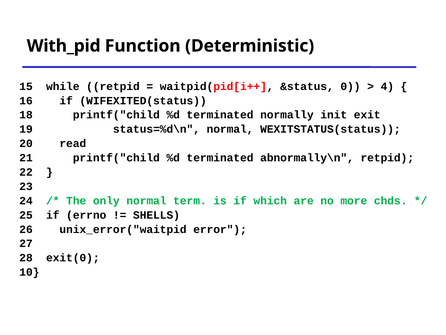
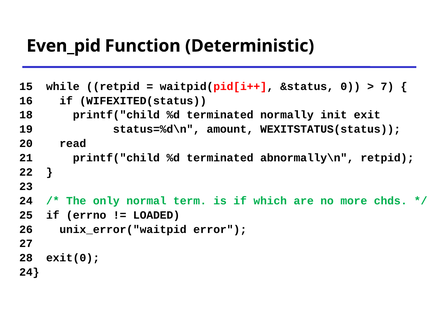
With_pid: With_pid -> Even_pid
4: 4 -> 7
status=%d\n normal: normal -> amount
SHELLS: SHELLS -> LOADED
10 at (29, 272): 10 -> 24
